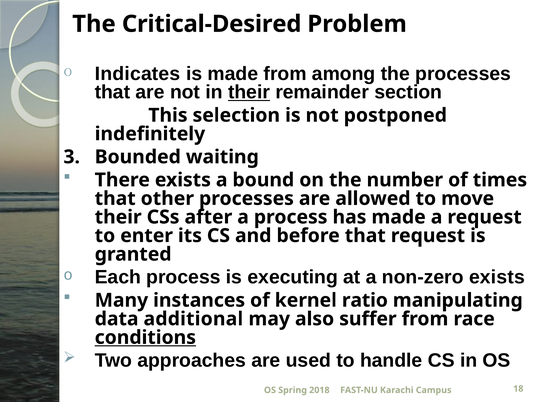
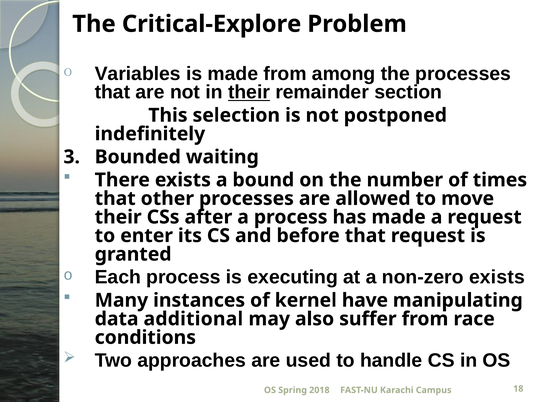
Critical-Desired: Critical-Desired -> Critical-Explore
Indicates: Indicates -> Variables
ratio: ratio -> have
conditions underline: present -> none
